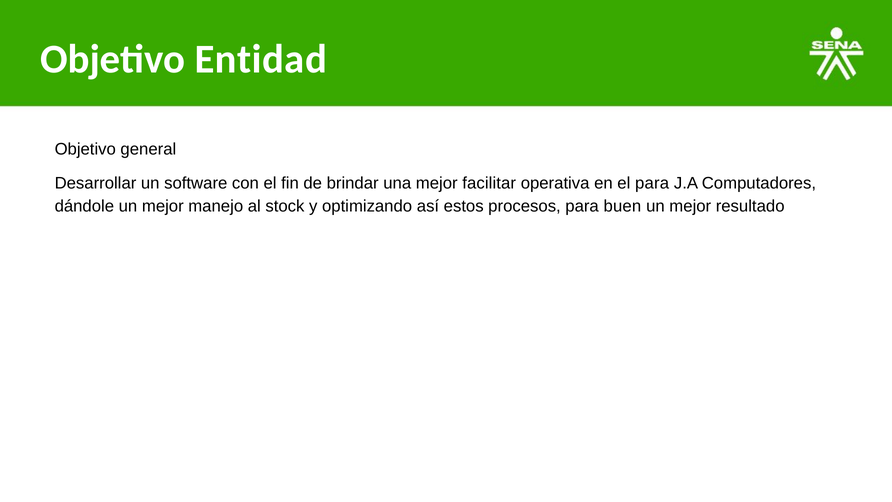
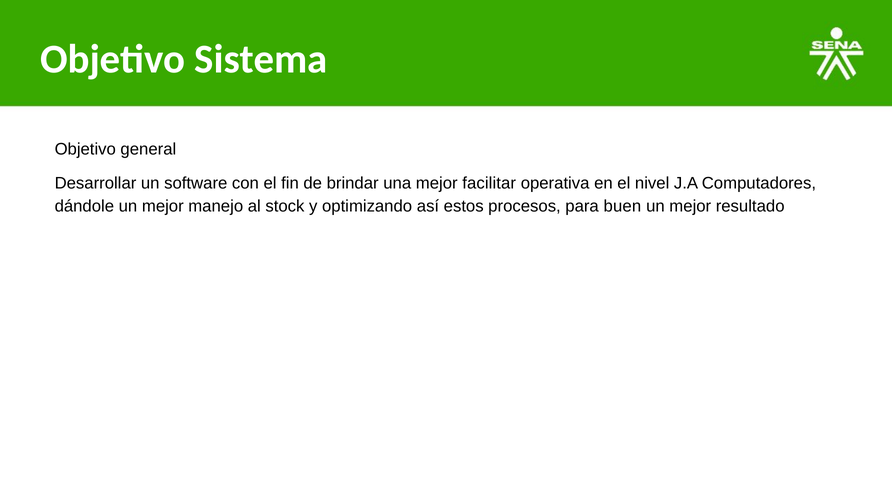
Entidad: Entidad -> Sistema
el para: para -> nivel
